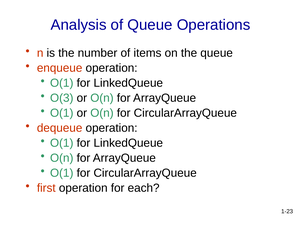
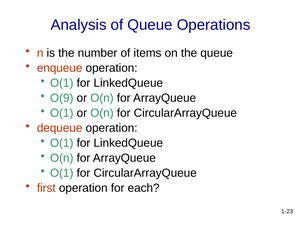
O(3: O(3 -> O(9
